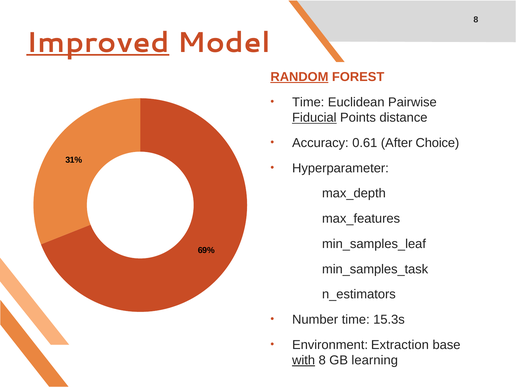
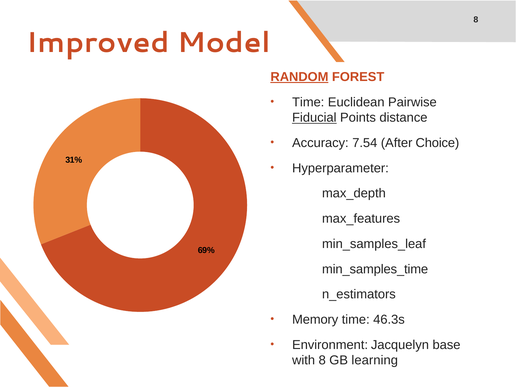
Improved underline: present -> none
0.61: 0.61 -> 7.54
min_samples_task: min_samples_task -> min_samples_time
Number: Number -> Memory
15.3s: 15.3s -> 46.3s
Extraction: Extraction -> Jacquelyn
with underline: present -> none
